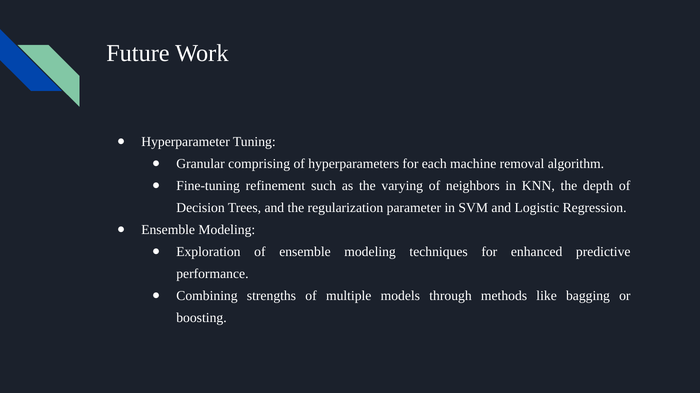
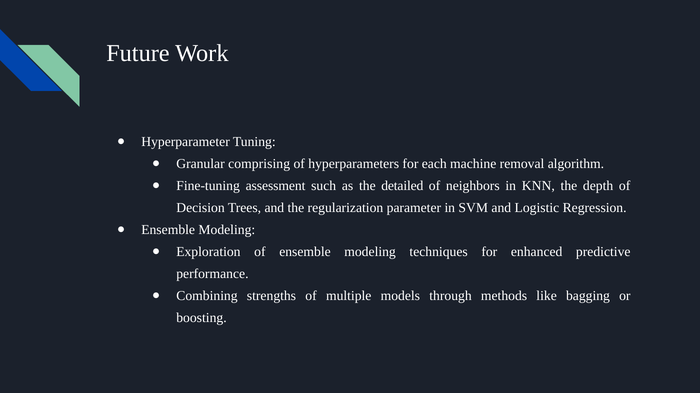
refinement: refinement -> assessment
varying: varying -> detailed
